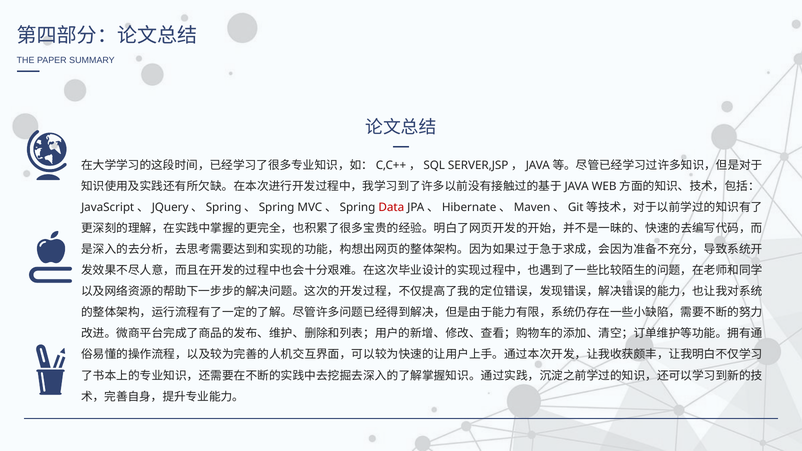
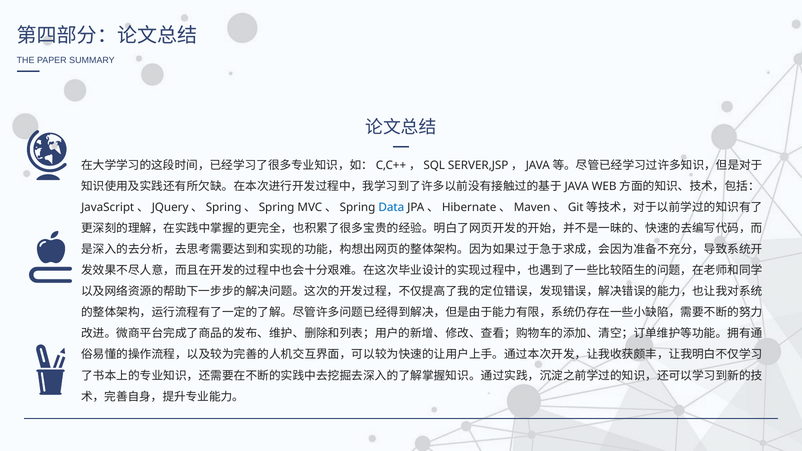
Data colour: red -> blue
